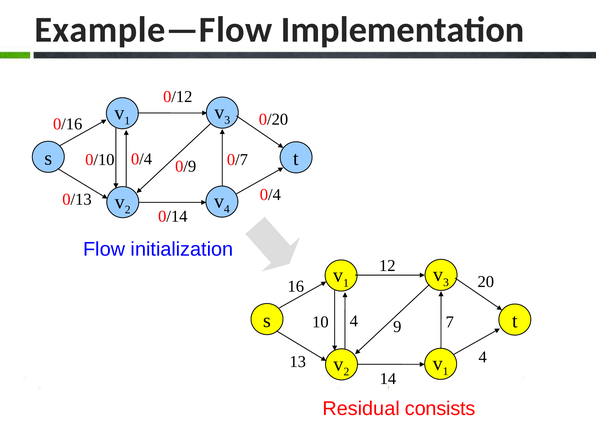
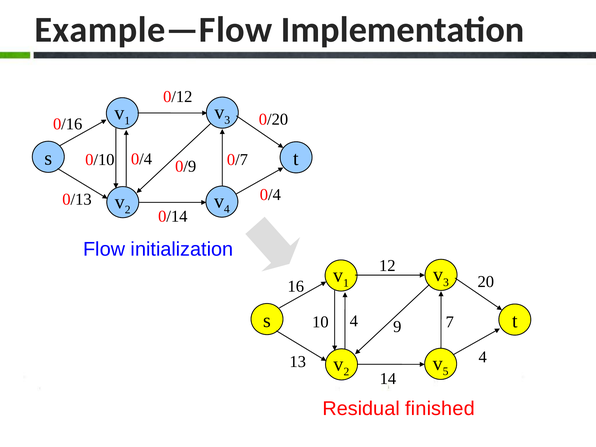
1 at (446, 371): 1 -> 5
consists: consists -> finished
